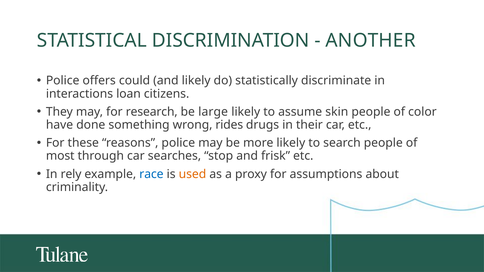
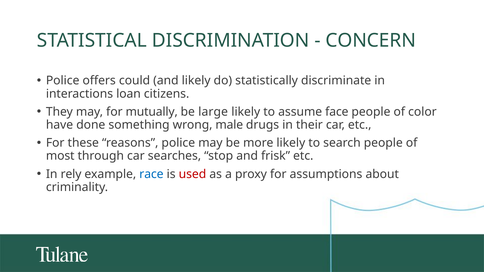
ANOTHER: ANOTHER -> CONCERN
research: research -> mutually
skin: skin -> face
rides: rides -> male
used colour: orange -> red
